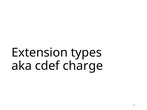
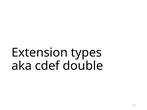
charge: charge -> double
